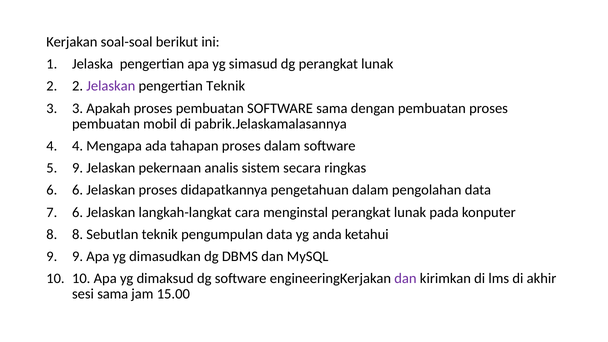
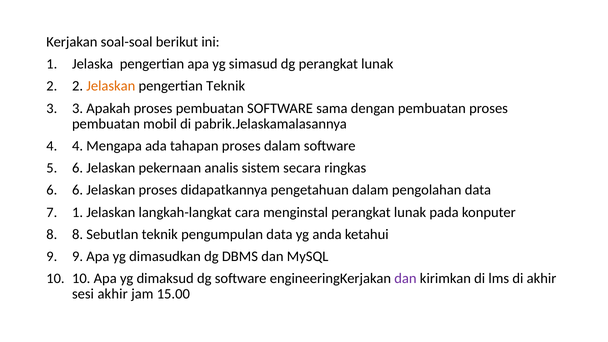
Jelaskan at (111, 86) colour: purple -> orange
5 9: 9 -> 6
7 6: 6 -> 1
sesi sama: sama -> akhir
